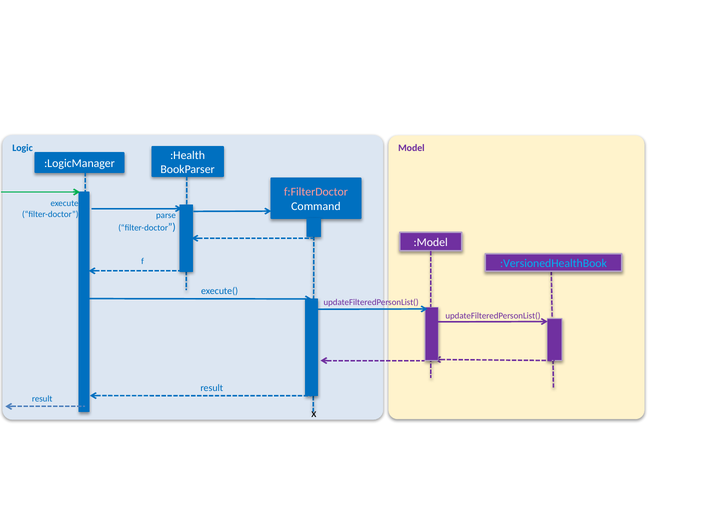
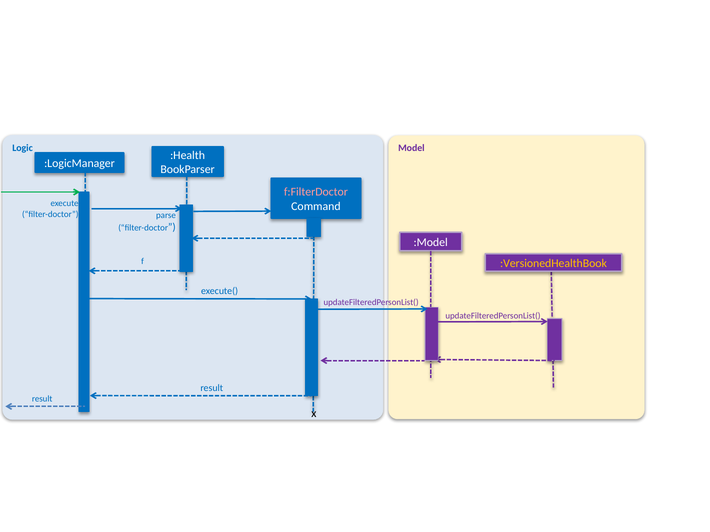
:VersionedHealthBook colour: light blue -> yellow
